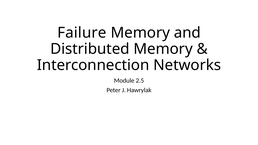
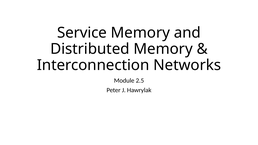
Failure: Failure -> Service
